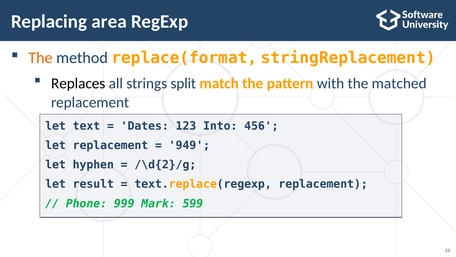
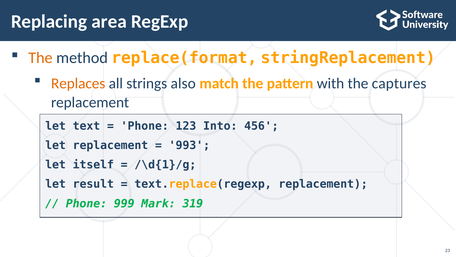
Replaces colour: black -> orange
split: split -> also
matched: matched -> captures
Dates at (145, 126): Dates -> Phone
949: 949 -> 993
hyphen: hyphen -> itself
/\d{2}/g: /\d{2}/g -> /\d{1}/g
599: 599 -> 319
